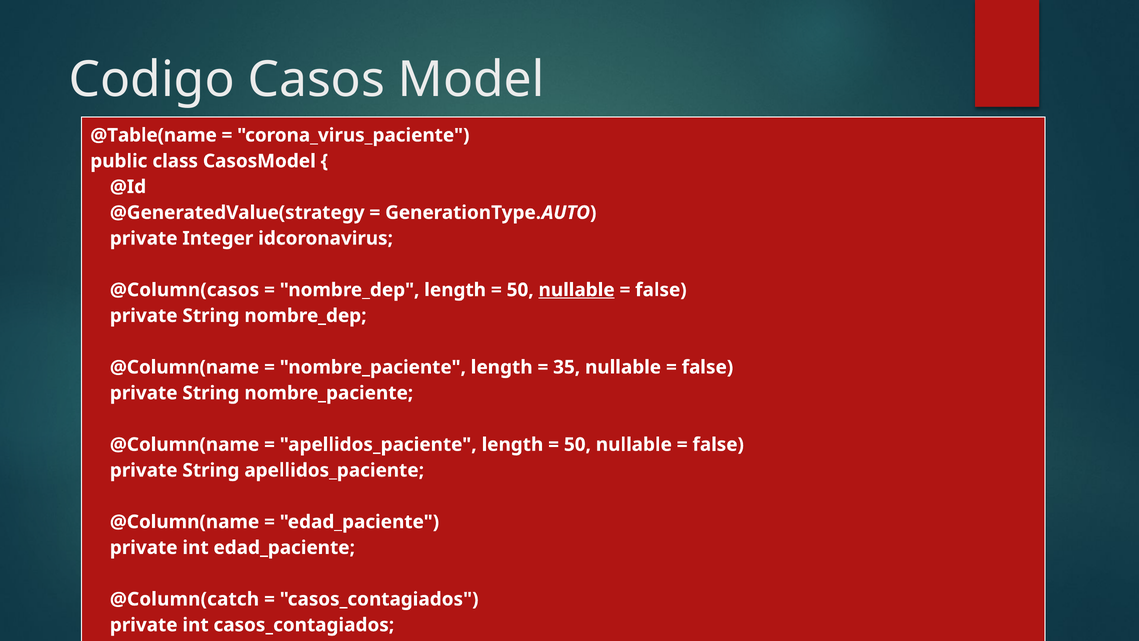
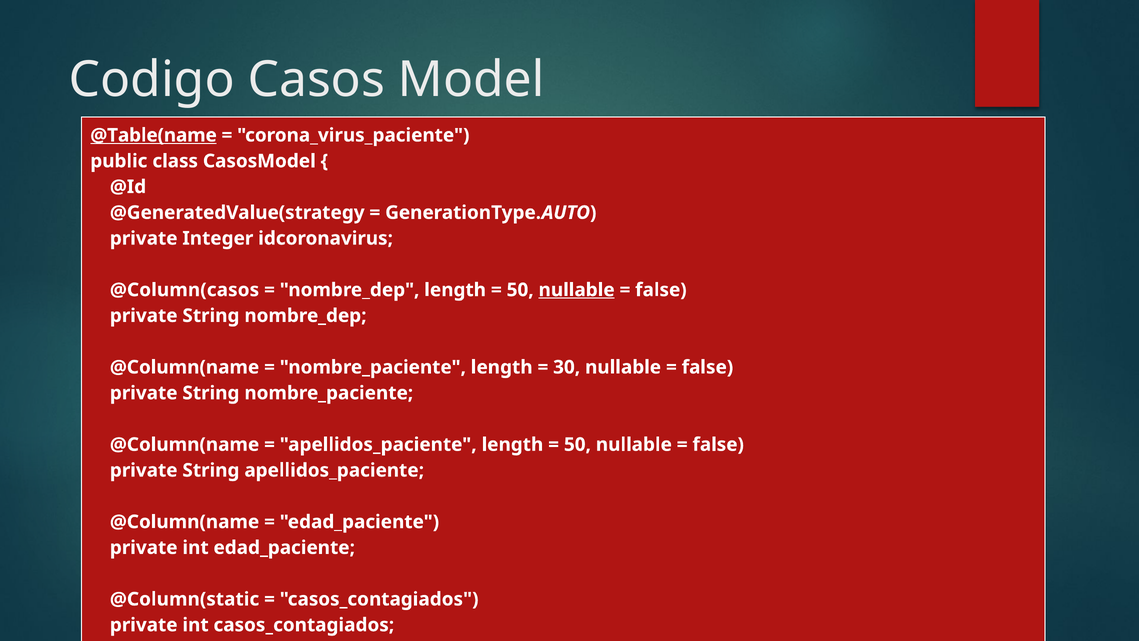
@Table(name underline: none -> present
35: 35 -> 30
@Column(catch: @Column(catch -> @Column(static
